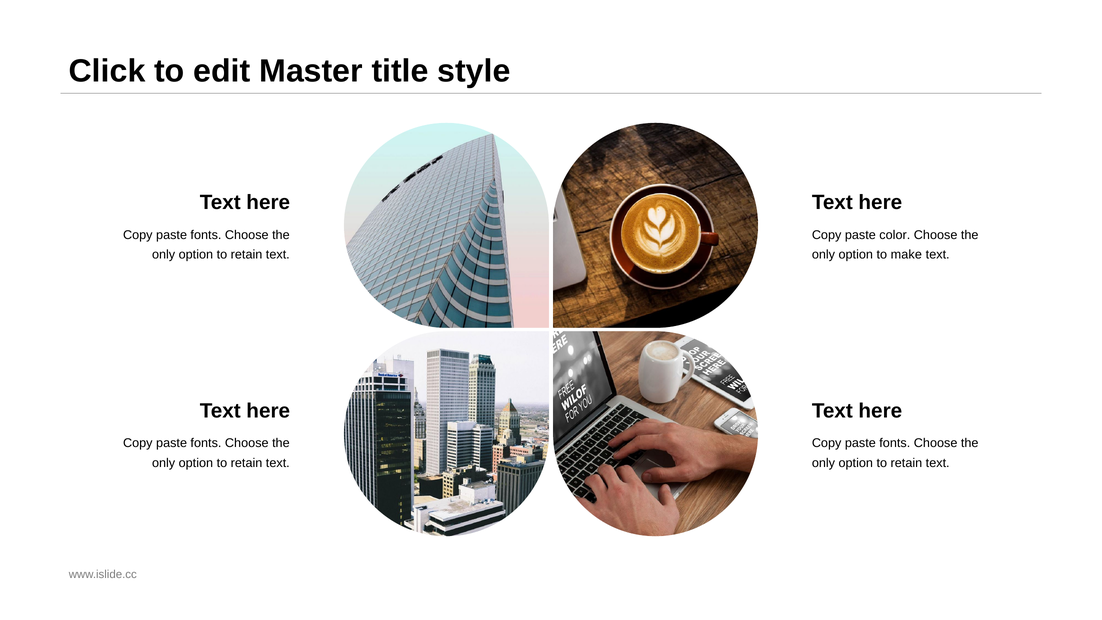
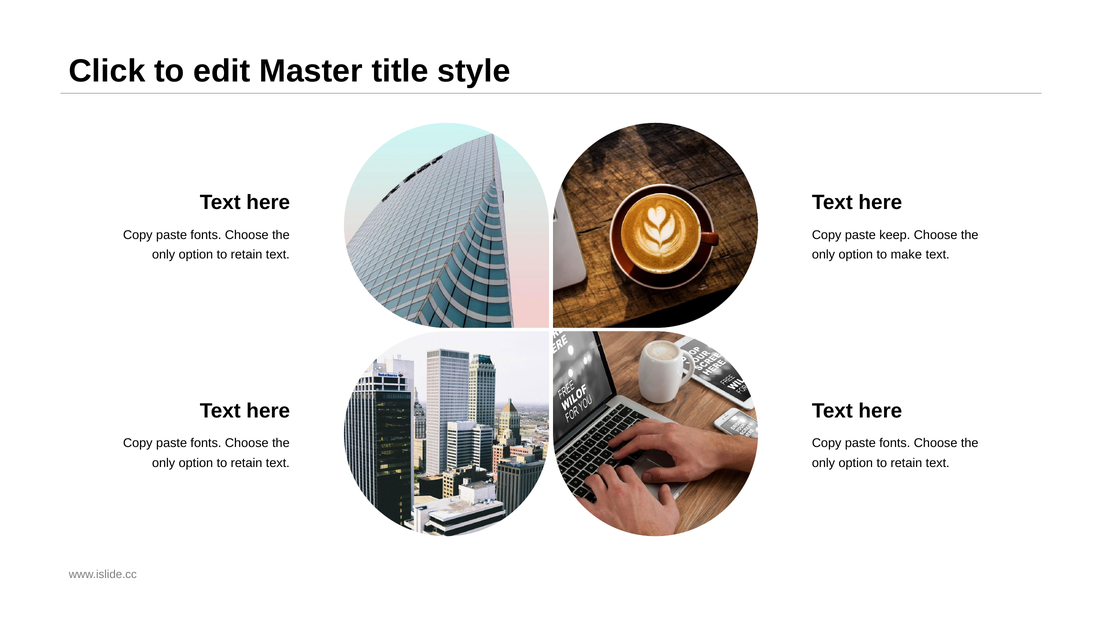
color: color -> keep
